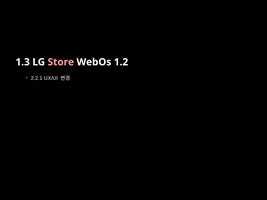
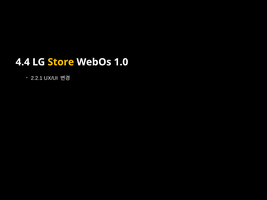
1.3: 1.3 -> 4.4
Store colour: pink -> yellow
1.2: 1.2 -> 1.0
